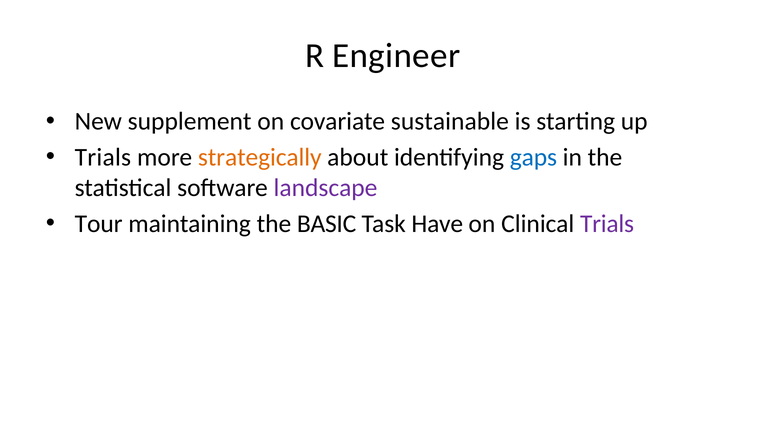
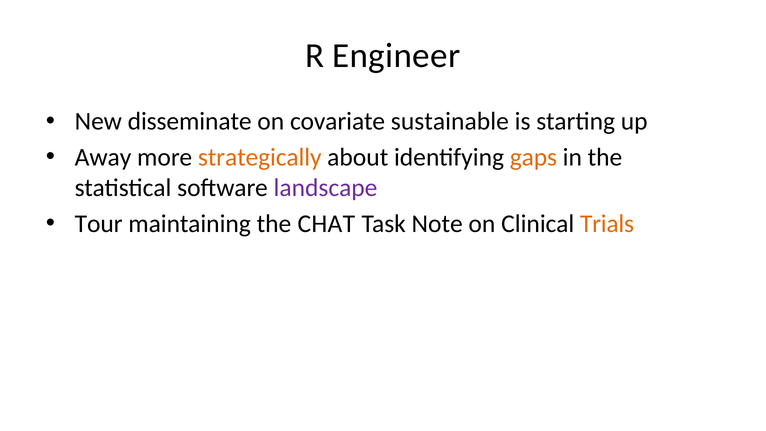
supplement: supplement -> disseminate
Trials at (103, 157): Trials -> Away
gaps colour: blue -> orange
BASIC: BASIC -> CHAT
Have: Have -> Note
Trials at (607, 224) colour: purple -> orange
